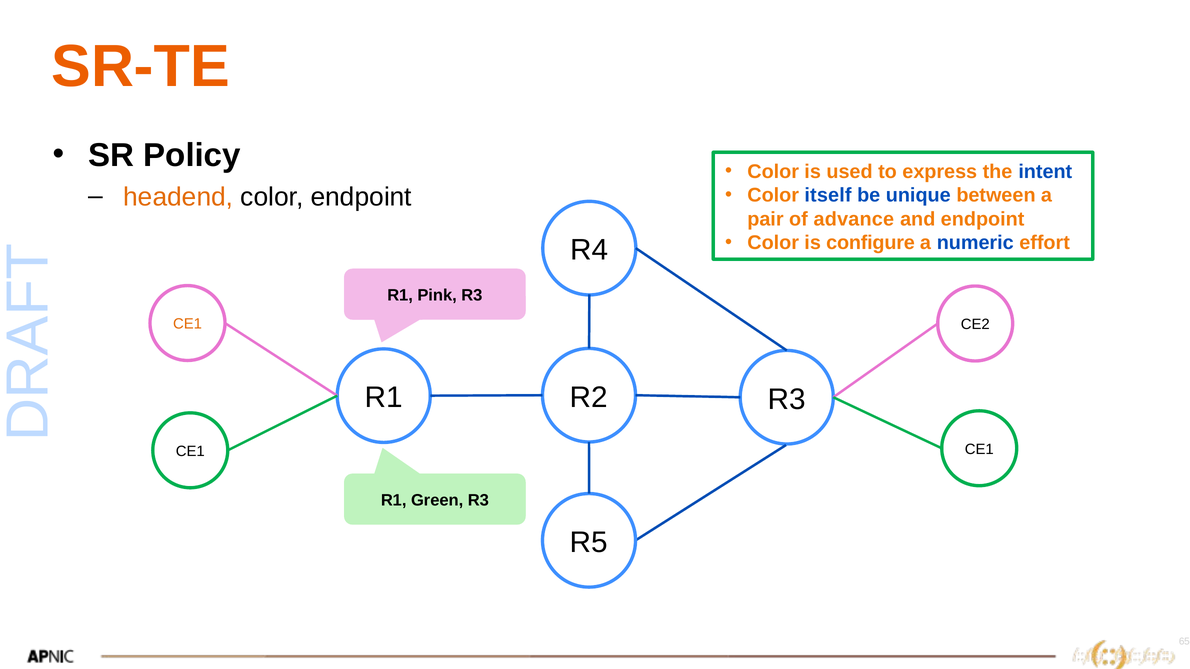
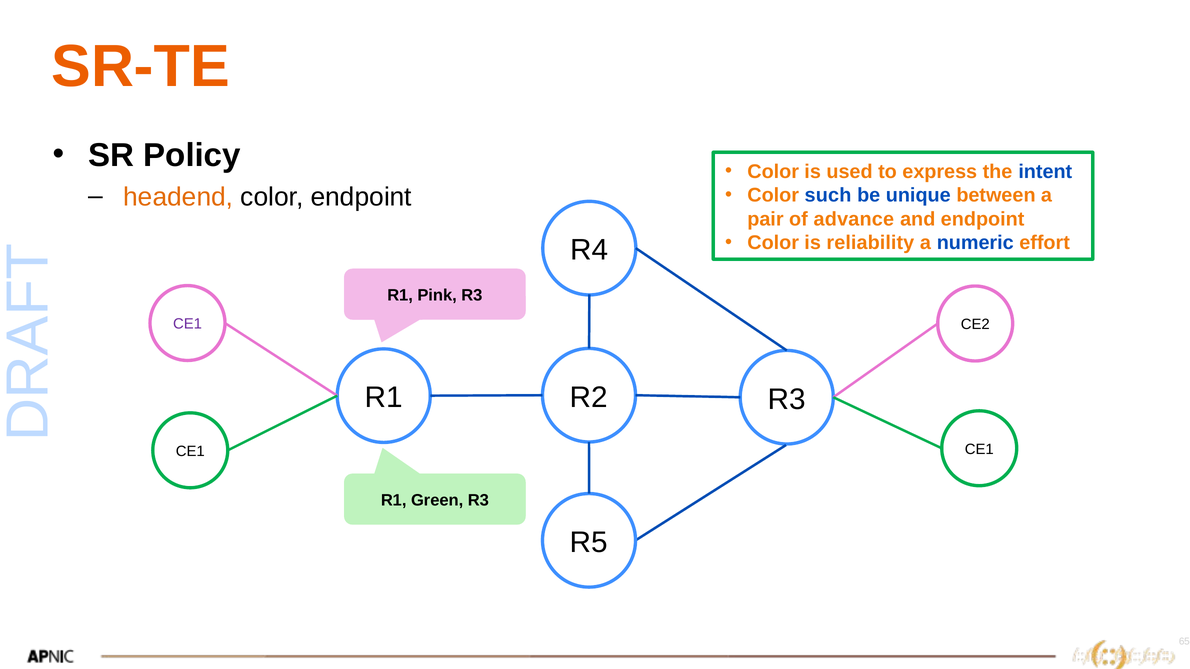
itself: itself -> such
configure: configure -> reliability
CE1 at (188, 324) colour: orange -> purple
